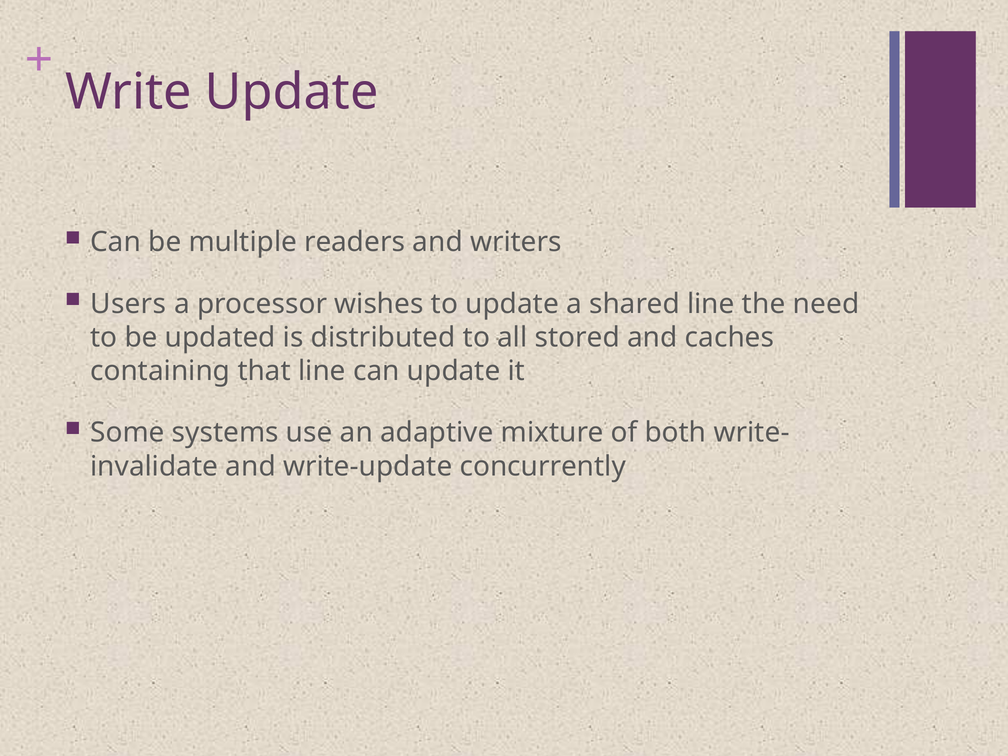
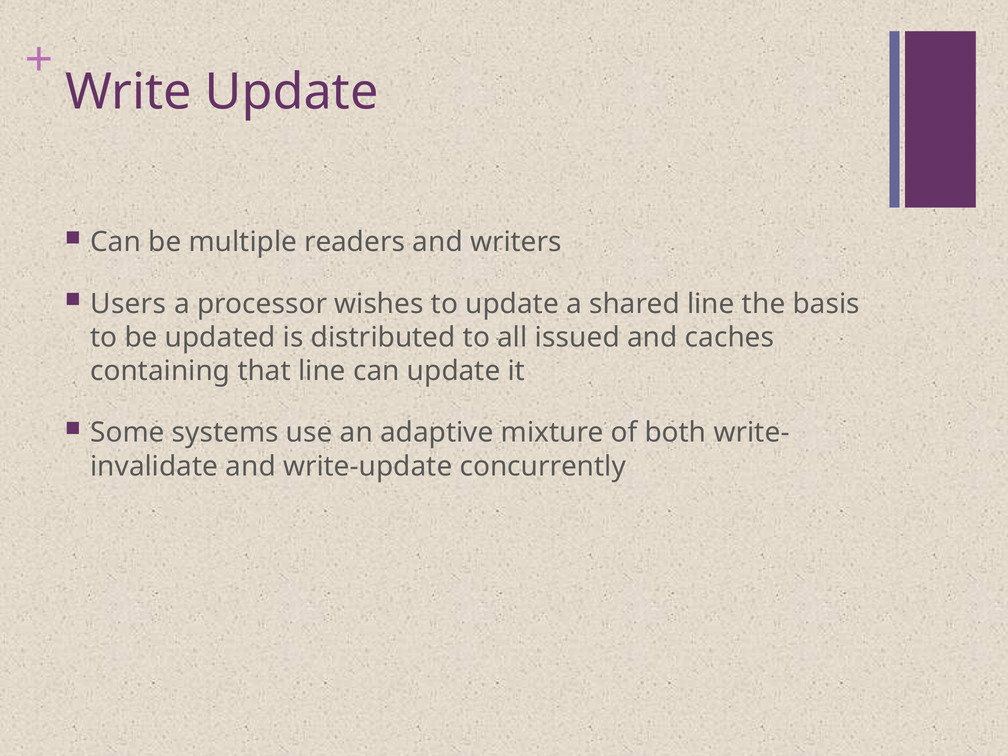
need: need -> basis
stored: stored -> issued
